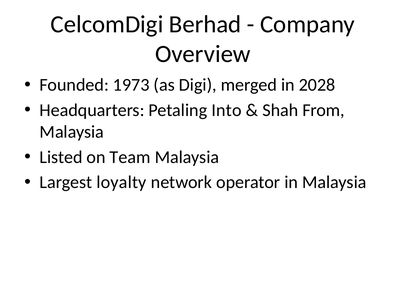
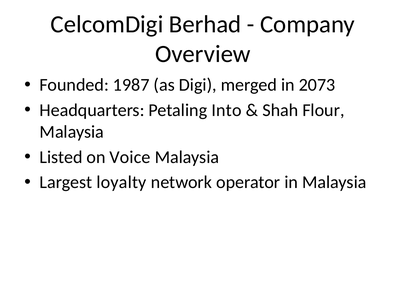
1973: 1973 -> 1987
2028: 2028 -> 2073
From: From -> Flour
Team: Team -> Voice
